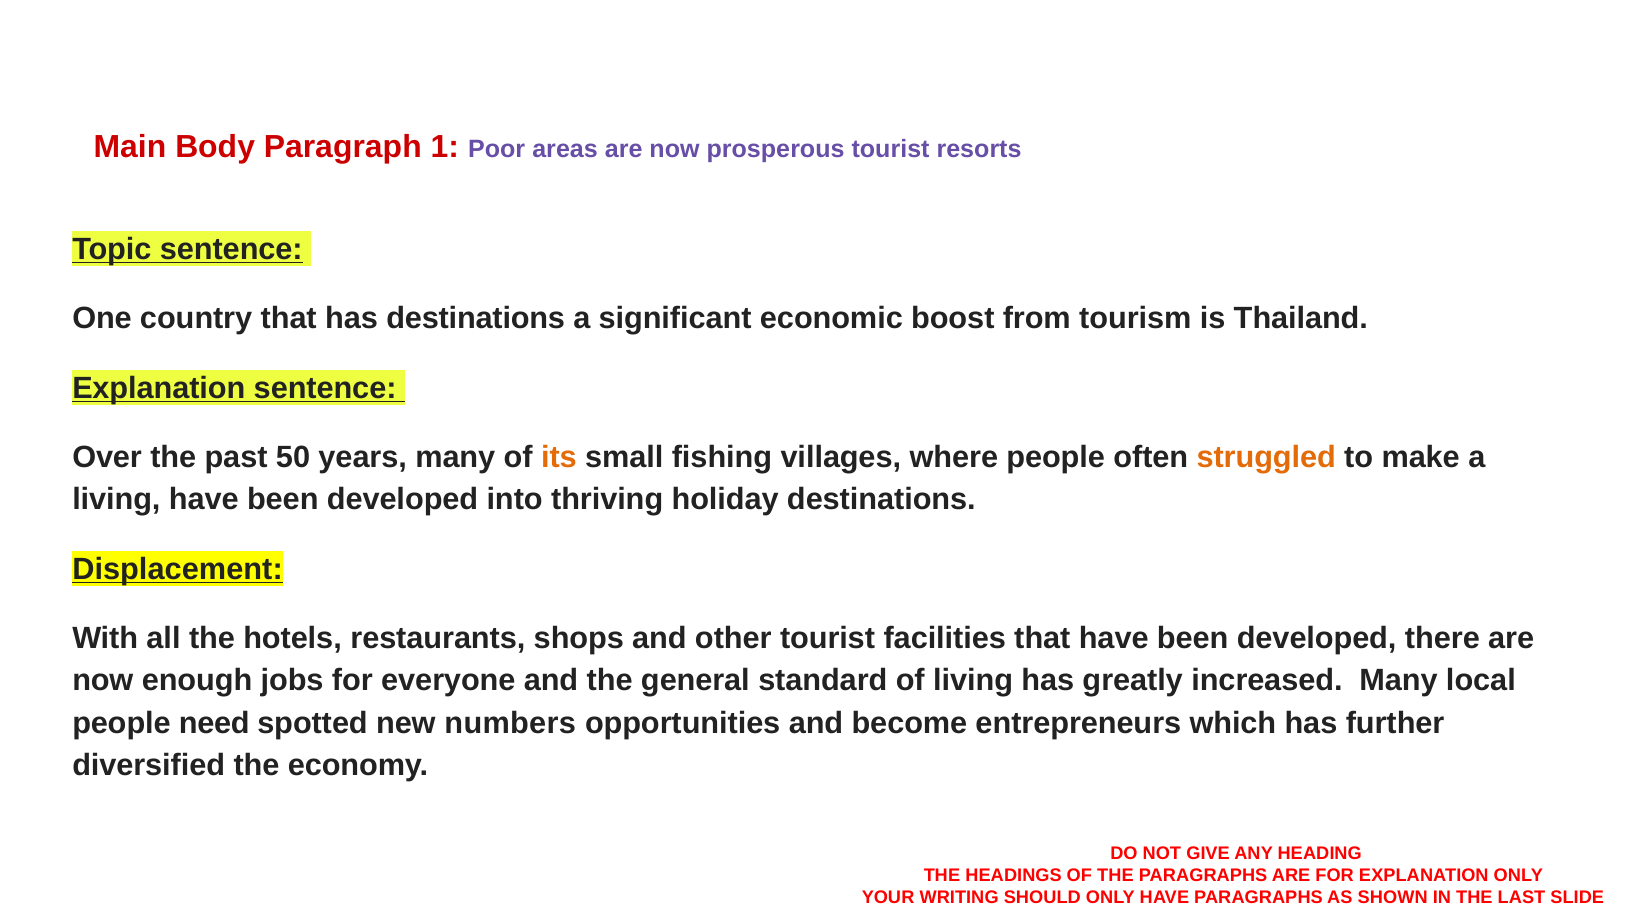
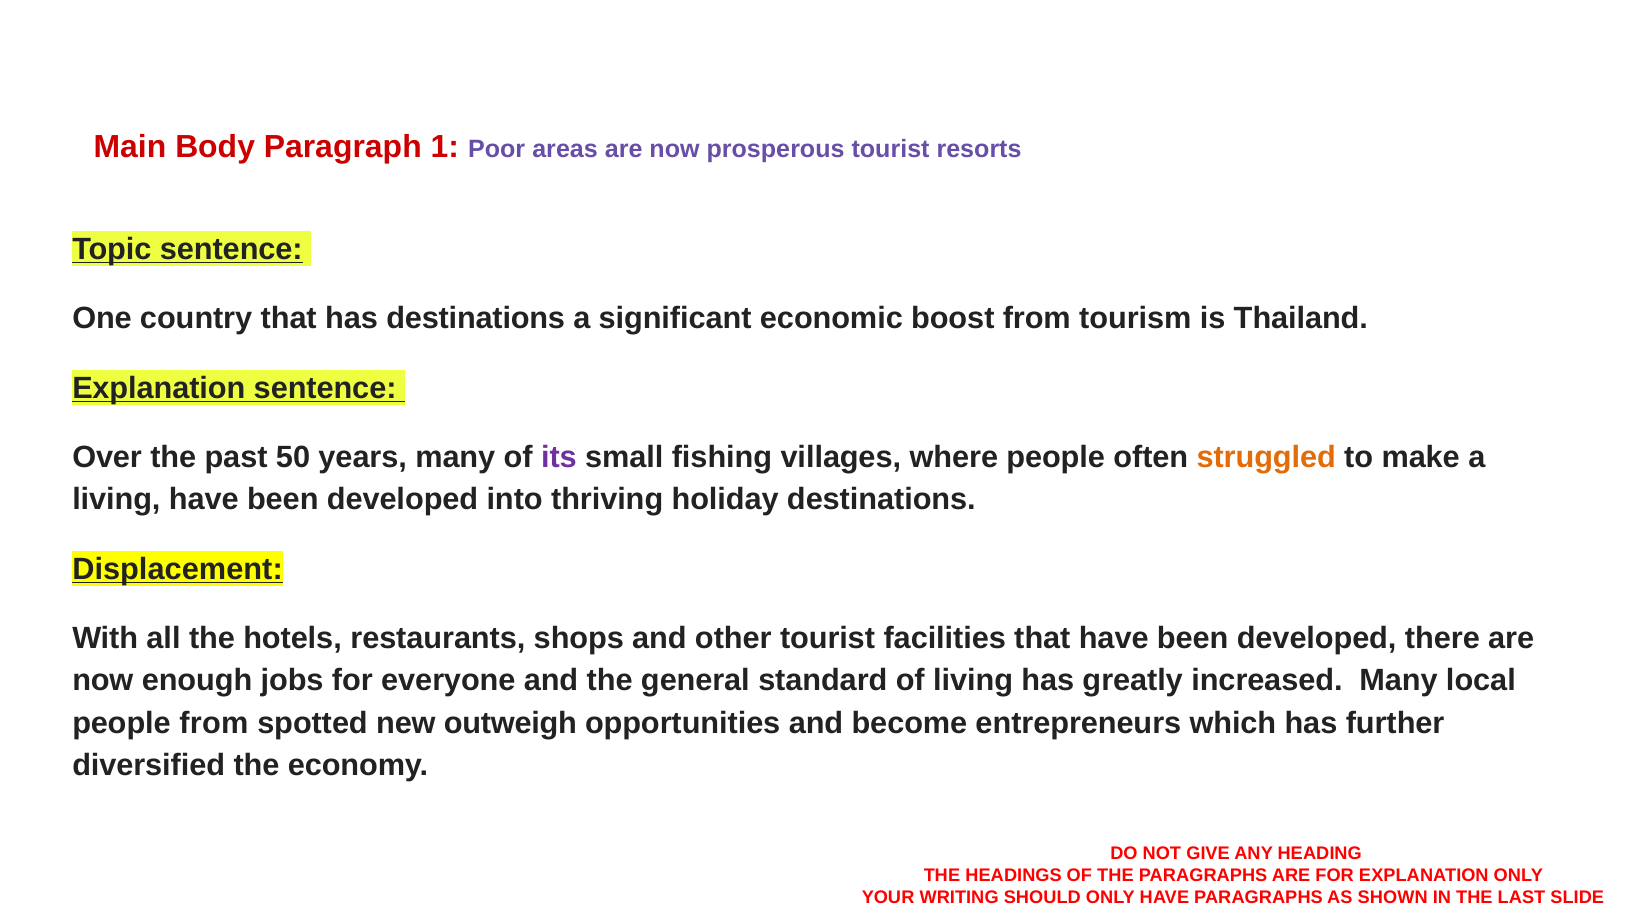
its colour: orange -> purple
people need: need -> from
numbers: numbers -> outweigh
